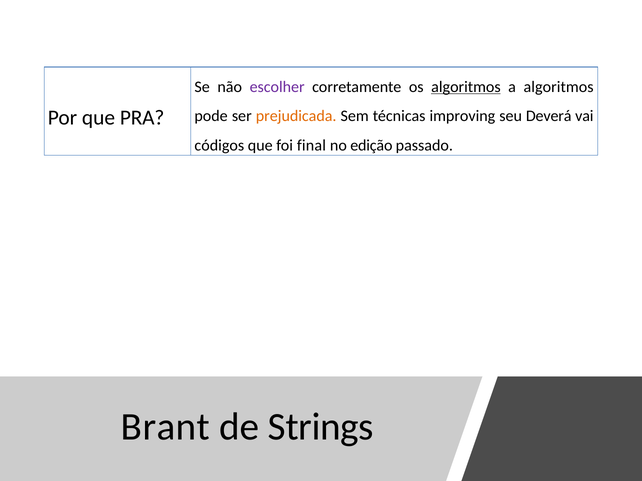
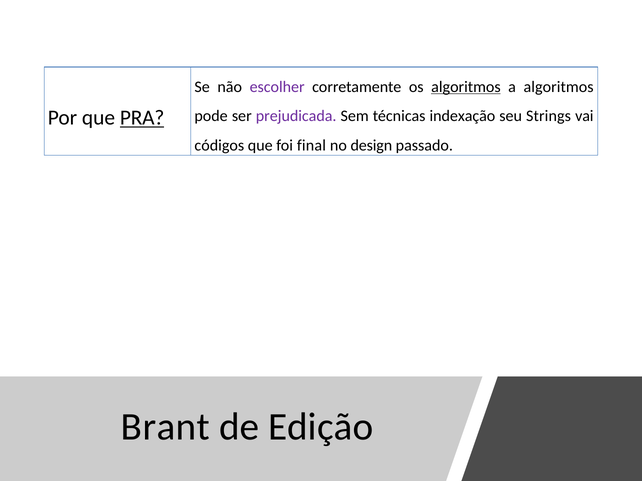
PRA underline: none -> present
prejudicada colour: orange -> purple
improving: improving -> indexação
Deverá: Deverá -> Strings
edição: edição -> design
Strings: Strings -> Edição
